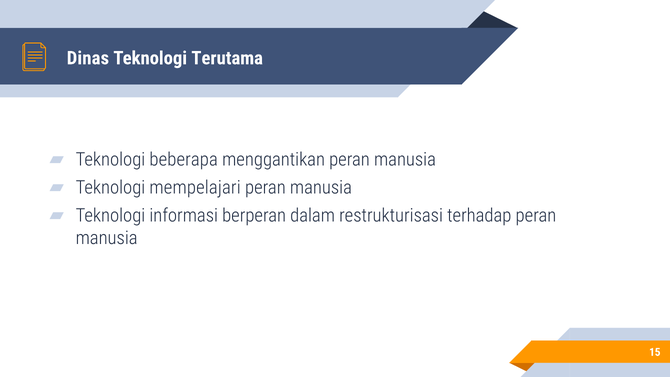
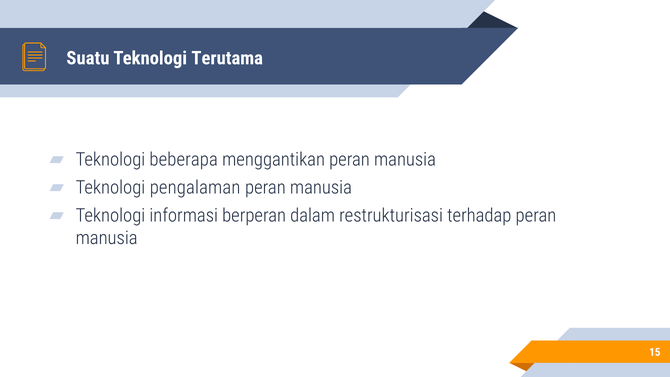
Dinas: Dinas -> Suatu
mempelajari: mempelajari -> pengalaman
